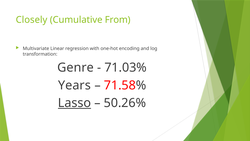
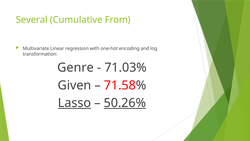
Closely: Closely -> Several
Years: Years -> Given
50.26% underline: none -> present
